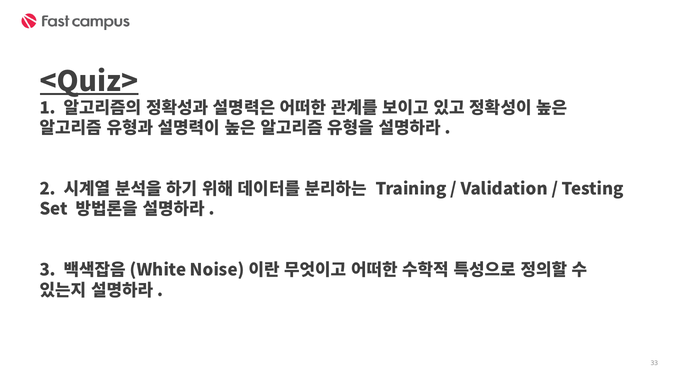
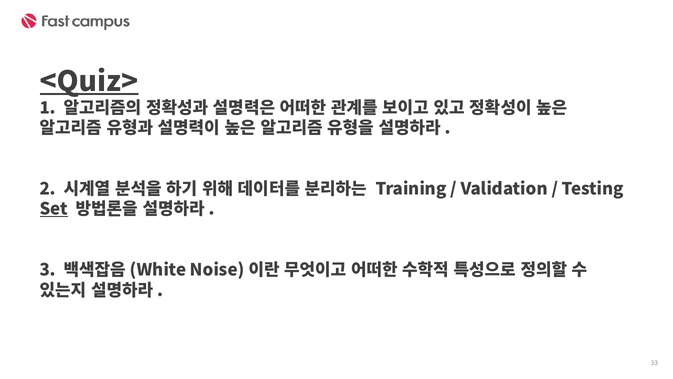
Set underline: none -> present
